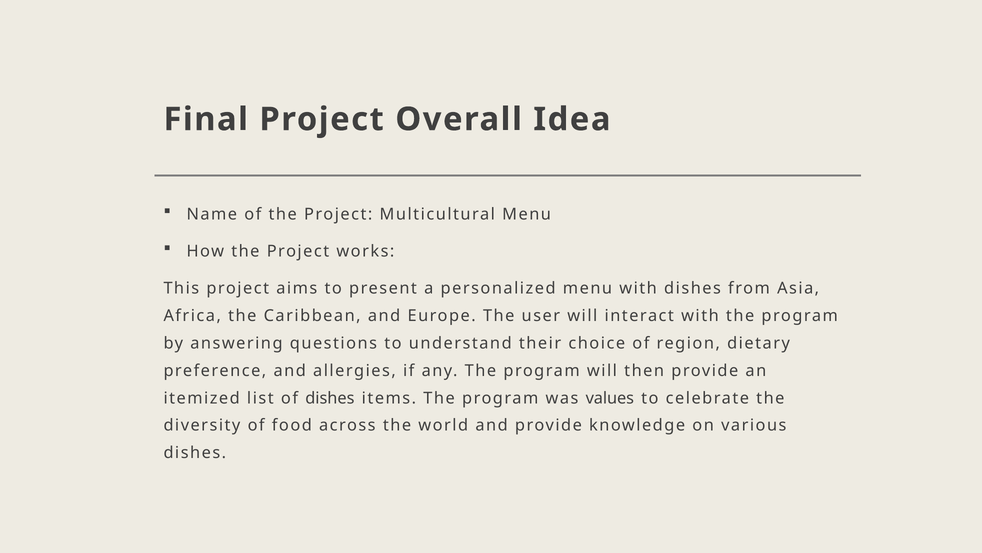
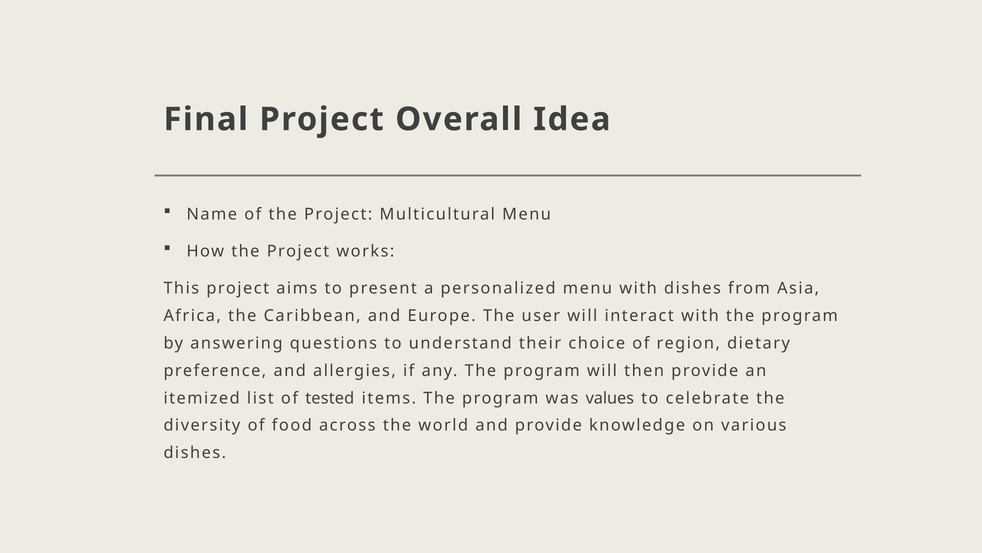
of dishes: dishes -> tested
